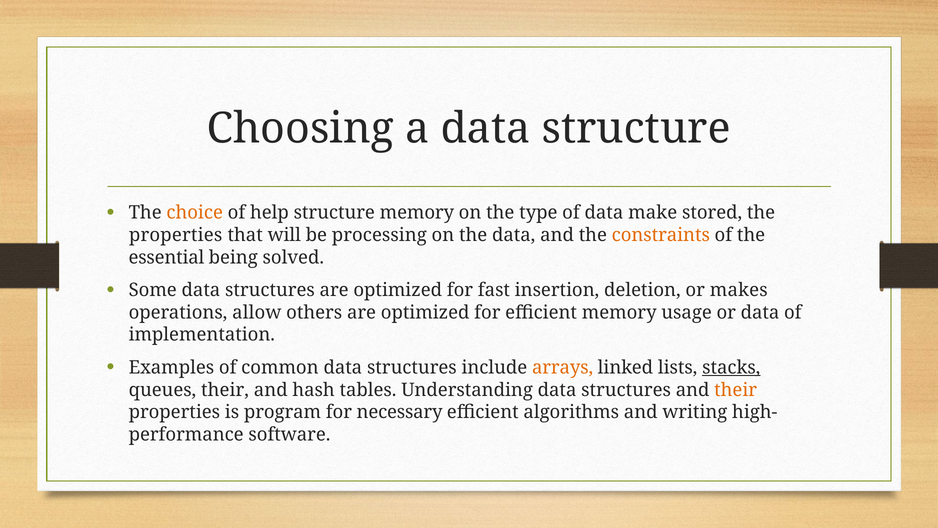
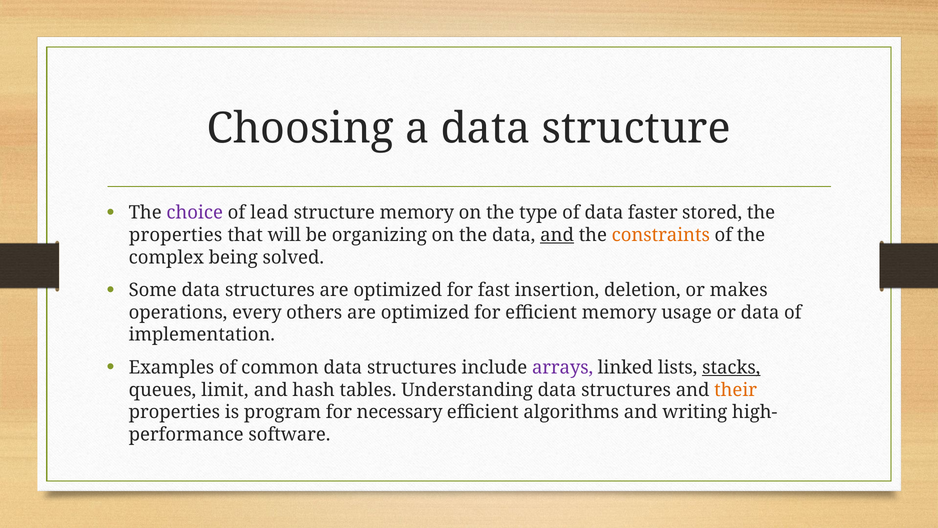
choice colour: orange -> purple
help: help -> lead
make: make -> faster
processing: processing -> organizing
and at (557, 235) underline: none -> present
essential: essential -> complex
allow: allow -> every
arrays colour: orange -> purple
queues their: their -> limit
